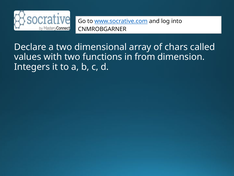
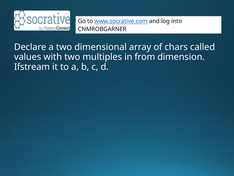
functions: functions -> multiples
Integers: Integers -> Ifstream
